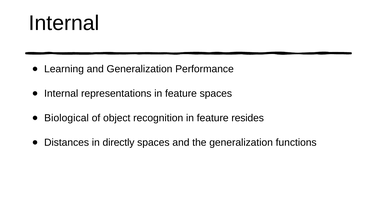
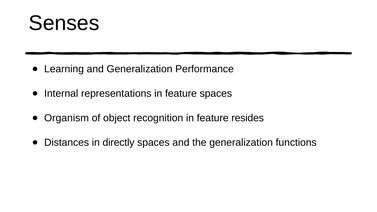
Internal at (64, 23): Internal -> Senses
Biological: Biological -> Organism
